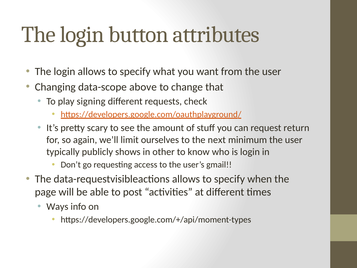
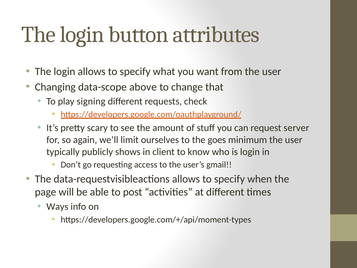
return: return -> server
next: next -> goes
other: other -> client
